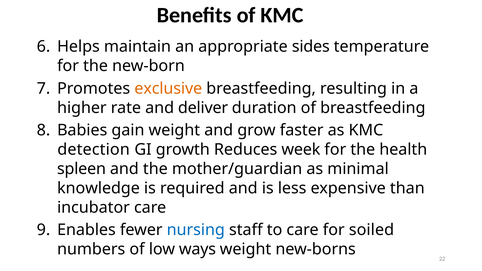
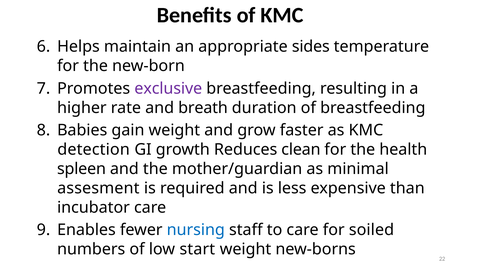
exclusive colour: orange -> purple
deliver: deliver -> breath
week: week -> clean
knowledge: knowledge -> assesment
ways: ways -> start
